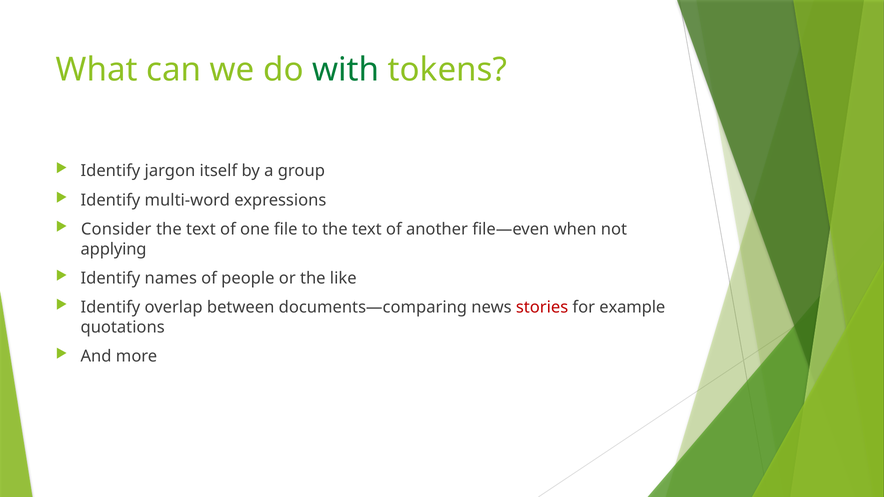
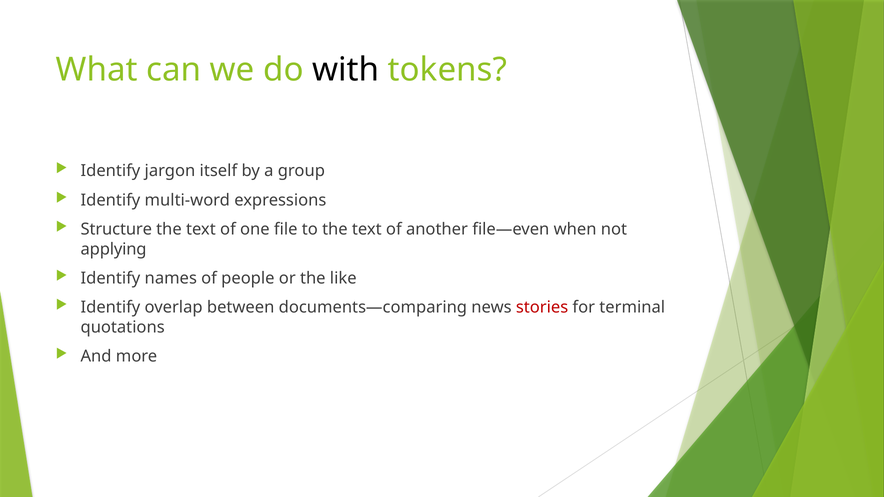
with colour: green -> black
Consider: Consider -> Structure
example: example -> terminal
